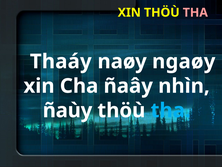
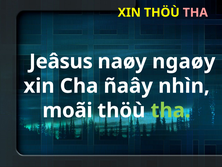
Thaáy: Thaáy -> Jeâsus
ñaùy: ñaùy -> moãi
tha at (171, 110) colour: light blue -> light green
